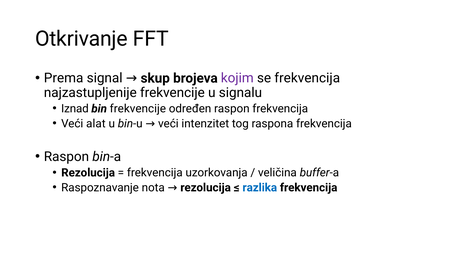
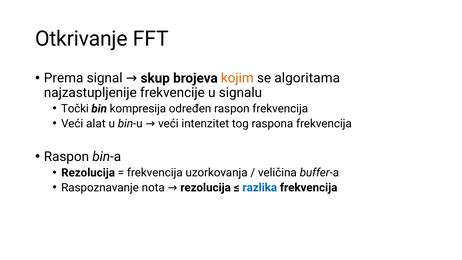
kojim colour: purple -> orange
se frekvencija: frekvencija -> algoritama
Iznad: Iznad -> Točki
bin frekvencije: frekvencije -> kompresija
